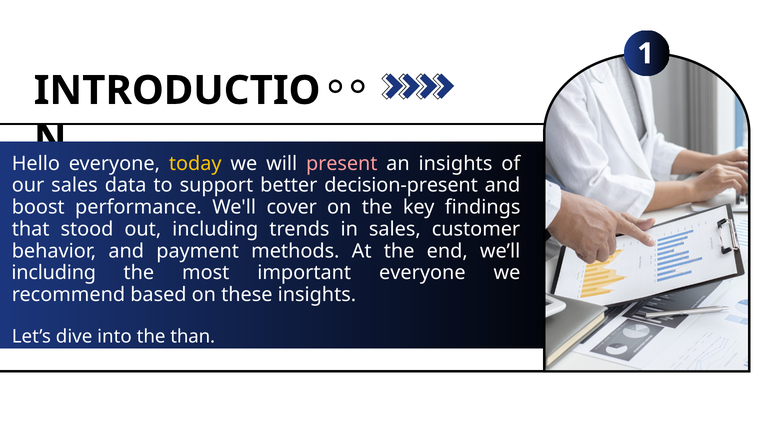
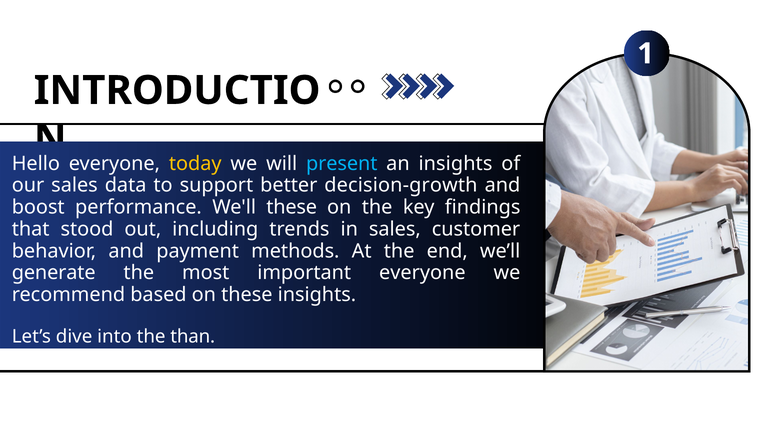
present colour: pink -> light blue
decision-present: decision-present -> decision-growth
We'll cover: cover -> these
including at (54, 273): including -> generate
